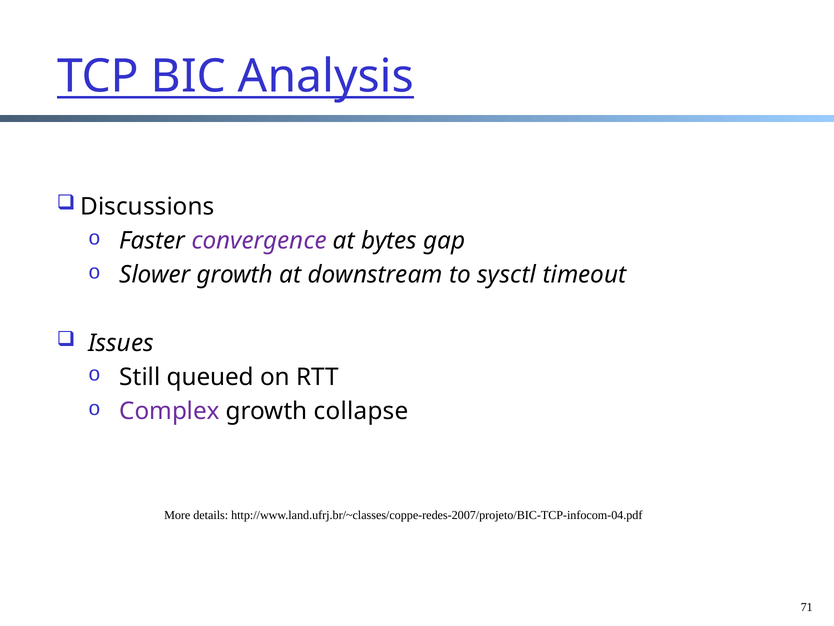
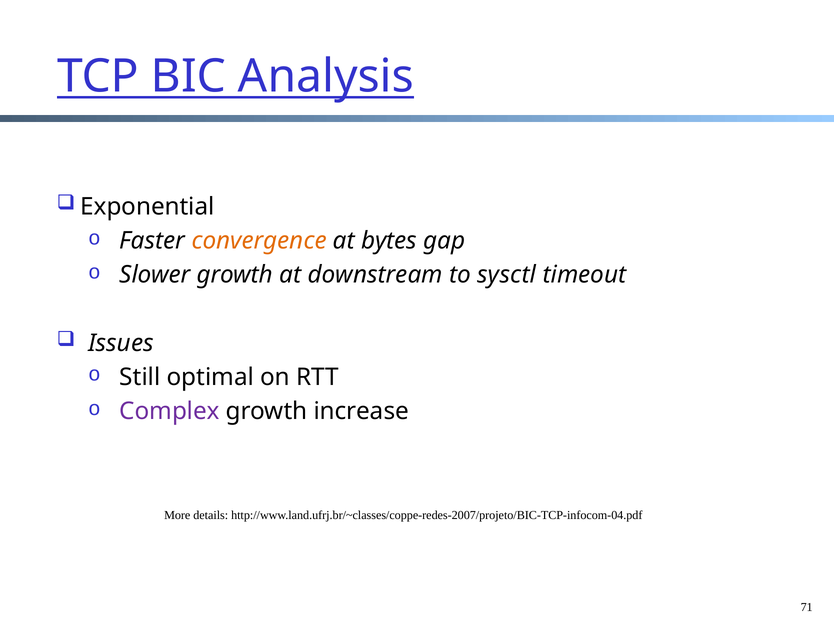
Discussions: Discussions -> Exponential
convergence colour: purple -> orange
queued: queued -> optimal
collapse: collapse -> increase
